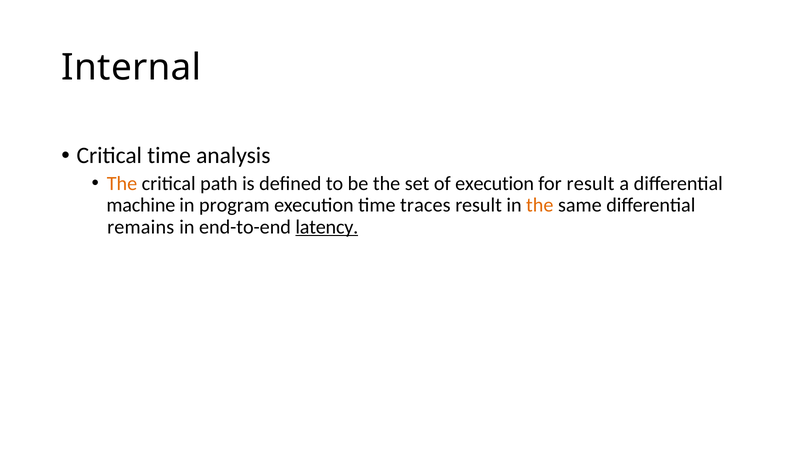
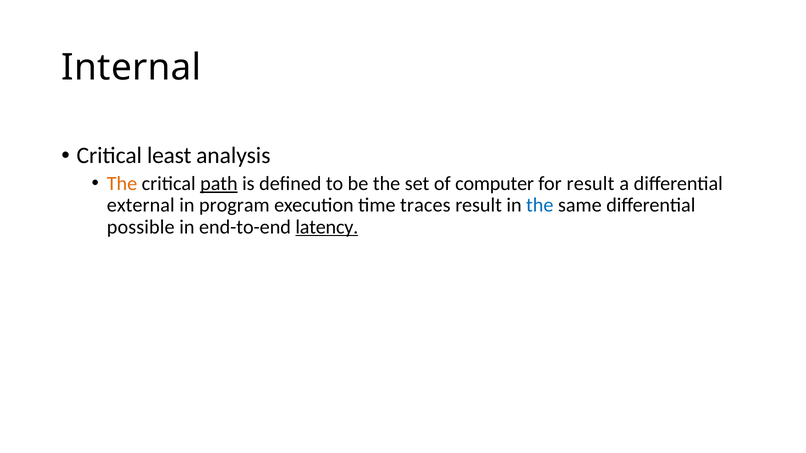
Critical time: time -> least
path underline: none -> present
of execution: execution -> computer
machine: machine -> external
the at (540, 205) colour: orange -> blue
remains: remains -> possible
